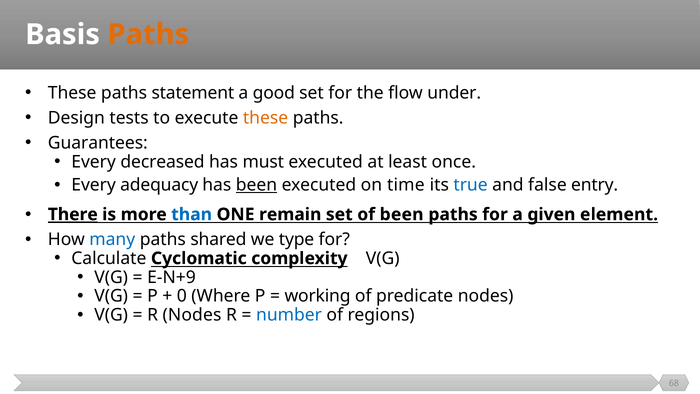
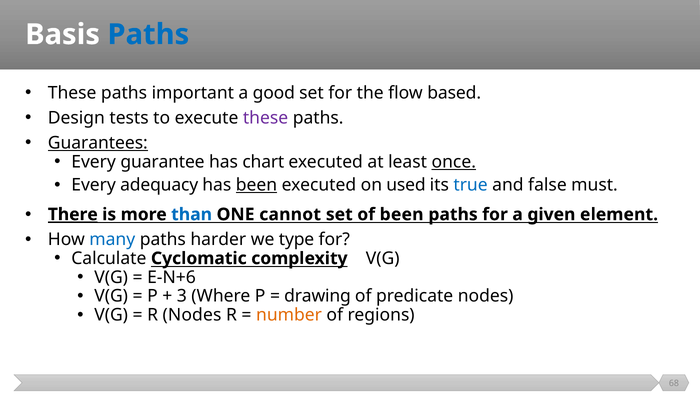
Paths at (148, 34) colour: orange -> blue
statement: statement -> important
under: under -> based
these at (266, 118) colour: orange -> purple
Guarantees underline: none -> present
decreased: decreased -> guarantee
must: must -> chart
once underline: none -> present
time: time -> used
entry: entry -> must
remain: remain -> cannot
shared: shared -> harder
E-N+9: E-N+9 -> E-N+6
0: 0 -> 3
working: working -> drawing
number colour: blue -> orange
